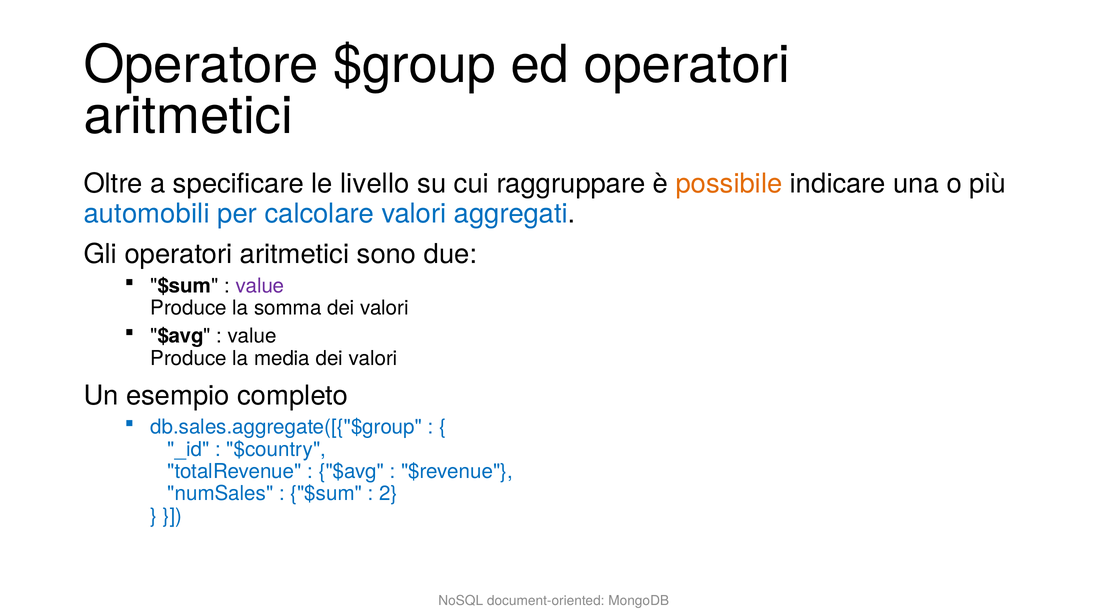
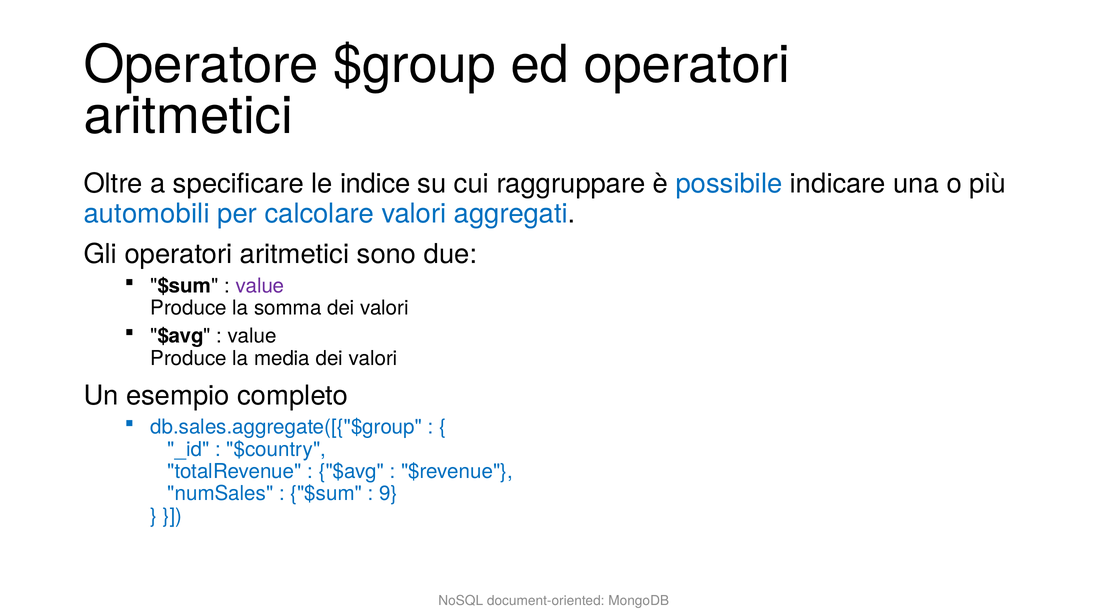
livello: livello -> indice
possibile colour: orange -> blue
2: 2 -> 9
